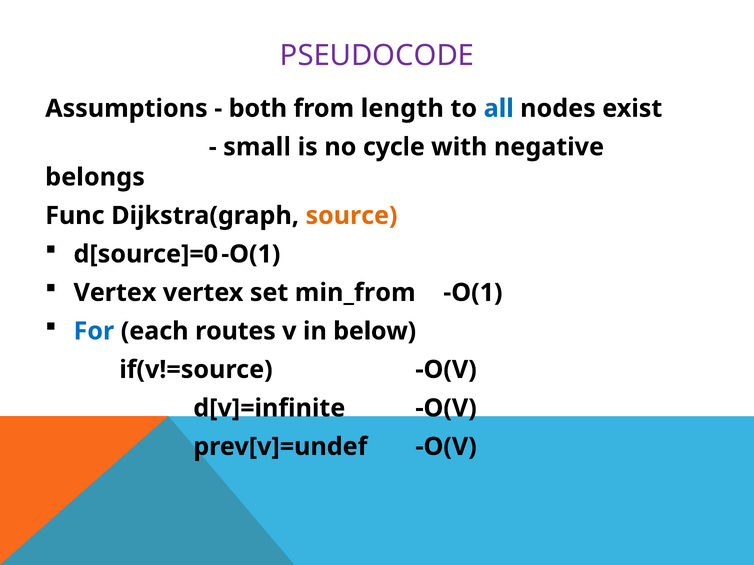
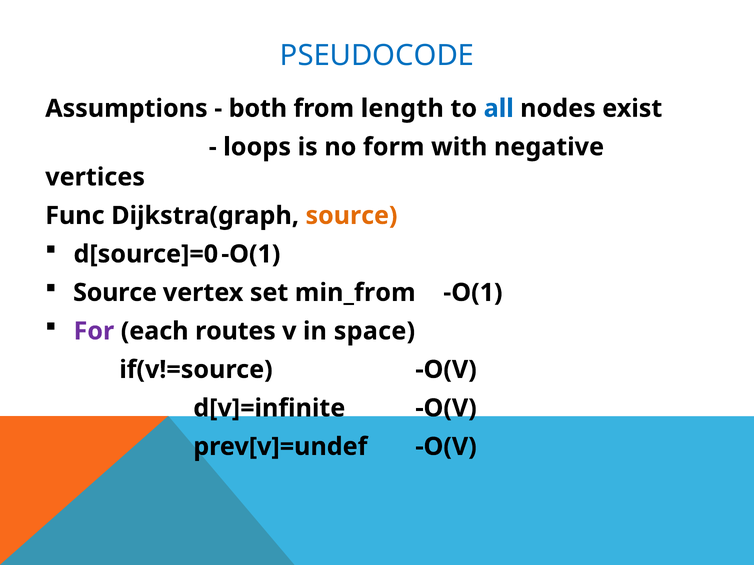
PSEUDOCODE colour: purple -> blue
small: small -> loops
cycle: cycle -> form
belongs: belongs -> vertices
Vertex at (115, 293): Vertex -> Source
For colour: blue -> purple
below: below -> space
